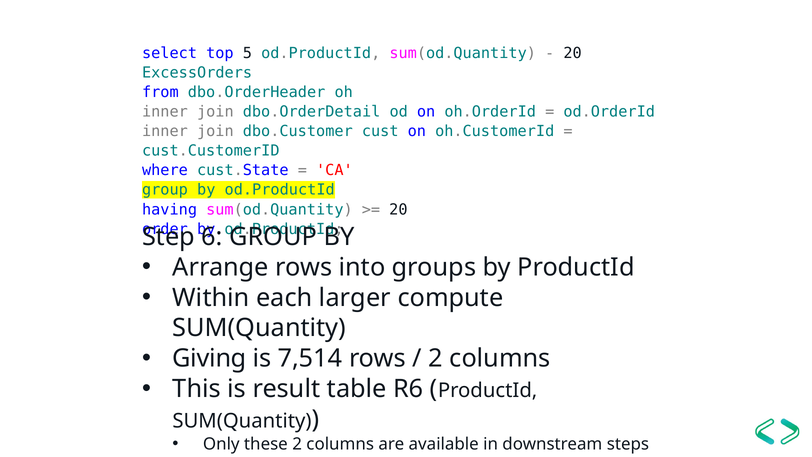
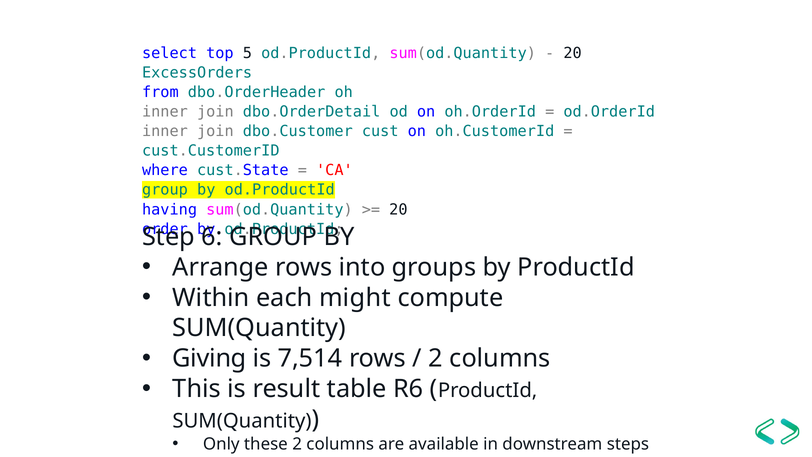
larger: larger -> might
